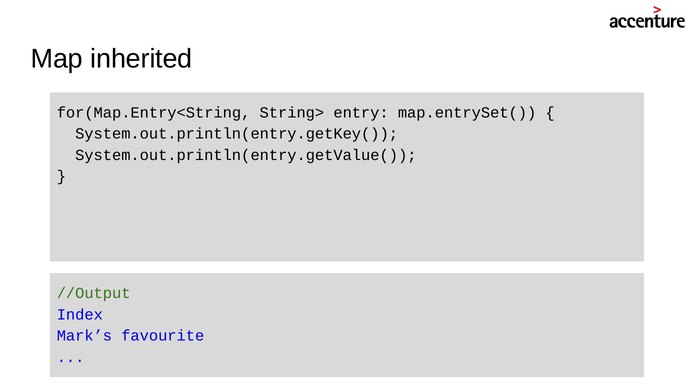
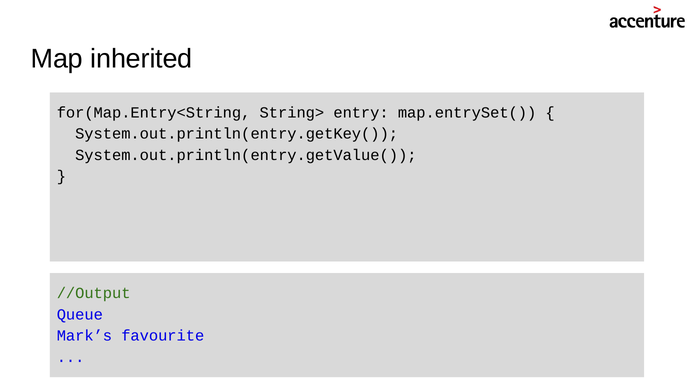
Index: Index -> Queue
